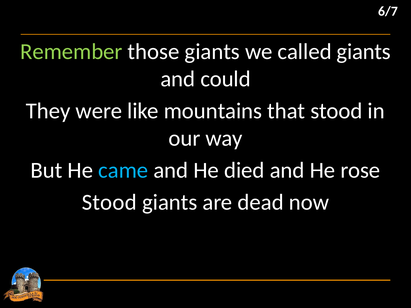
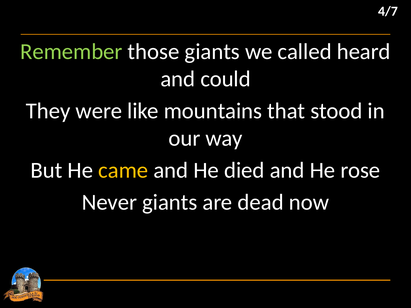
6/7: 6/7 -> 4/7
called giants: giants -> heard
came colour: light blue -> yellow
Stood at (109, 202): Stood -> Never
